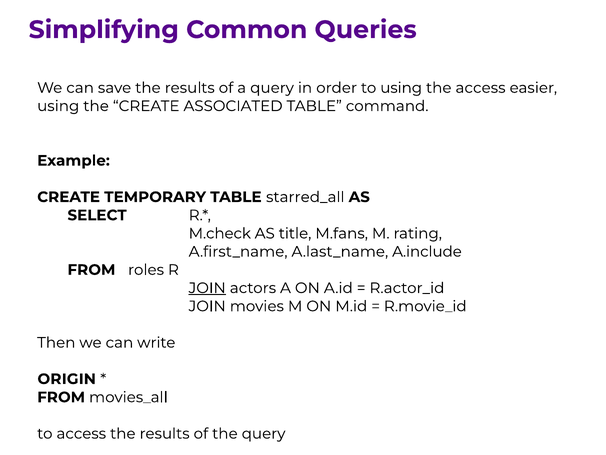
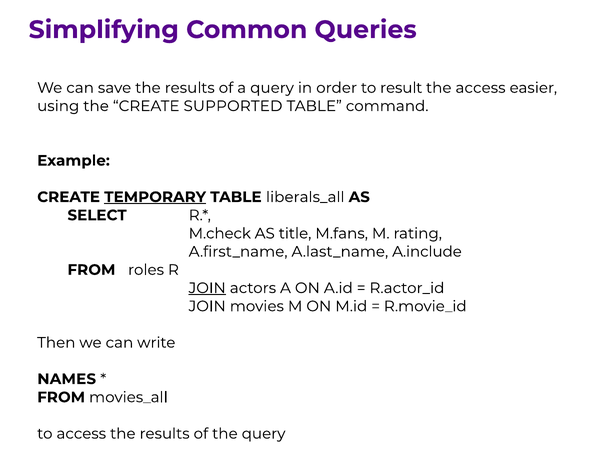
to using: using -> result
ASSOCIATED: ASSOCIATED -> SUPPORTED
TEMPORARY underline: none -> present
starred_all: starred_all -> liberals_all
ORIGIN: ORIGIN -> NAMES
